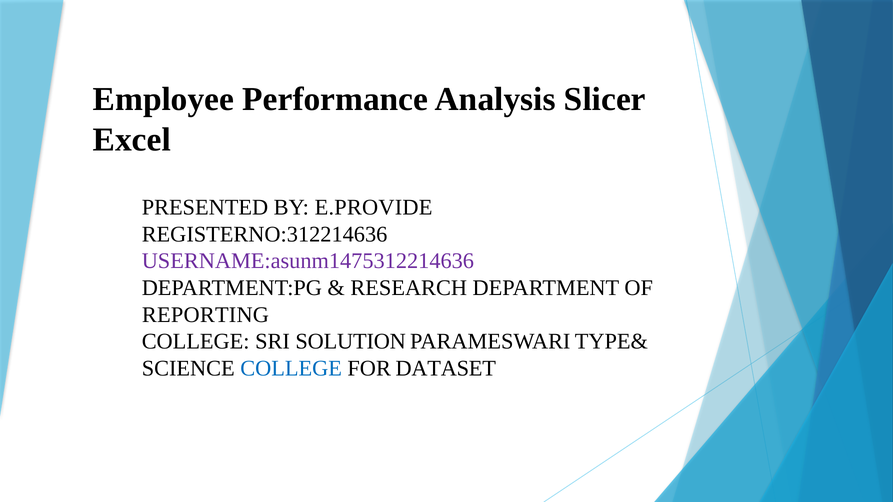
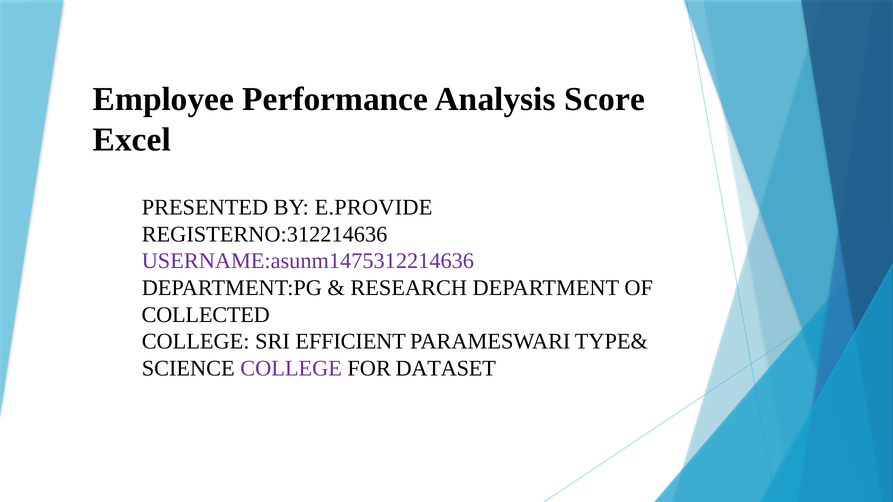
Slicer: Slicer -> Score
REPORTING: REPORTING -> COLLECTED
SOLUTION: SOLUTION -> EFFICIENT
COLLEGE at (291, 368) colour: blue -> purple
